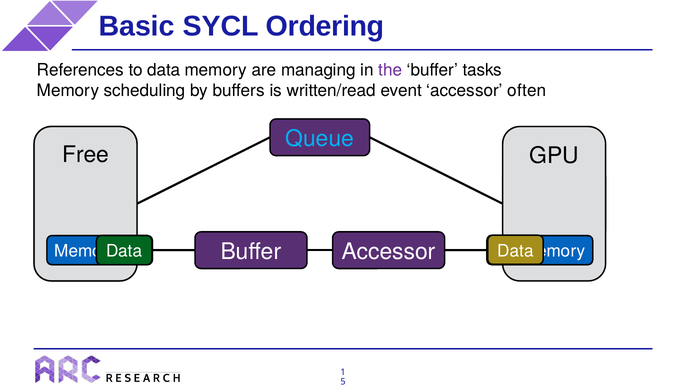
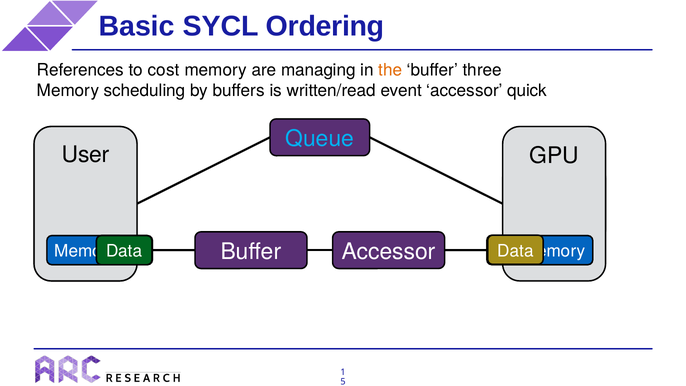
to data: data -> cost
the colour: purple -> orange
tasks: tasks -> three
often: often -> quick
Free: Free -> User
